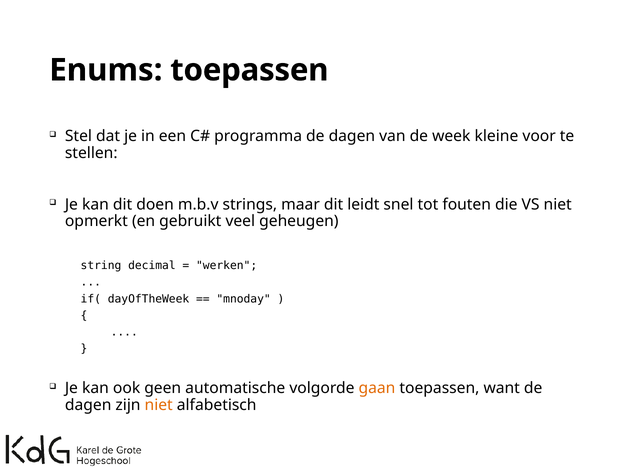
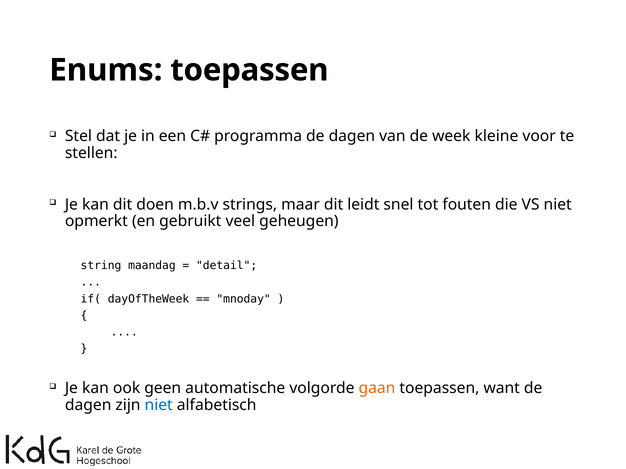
decimal: decimal -> maandag
werken: werken -> detail
niet at (159, 405) colour: orange -> blue
